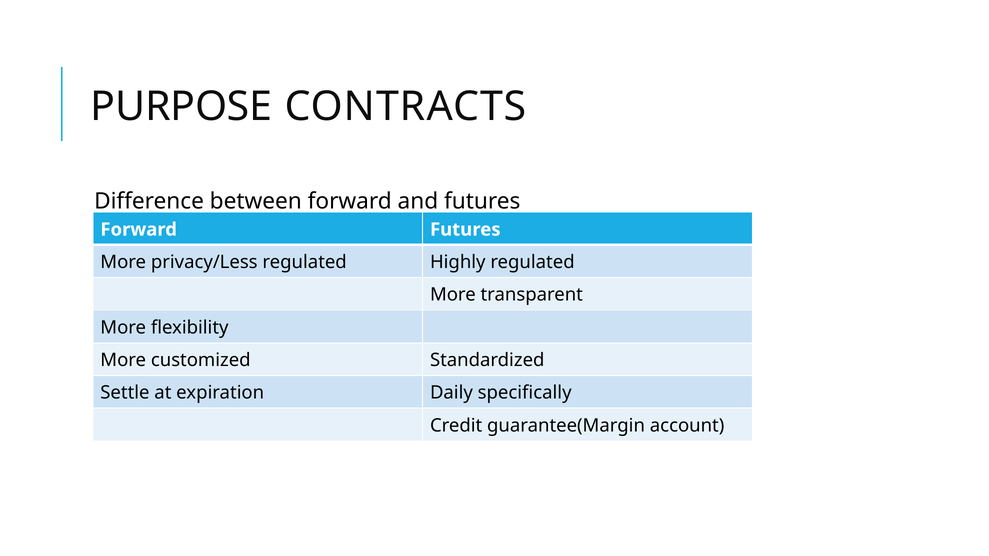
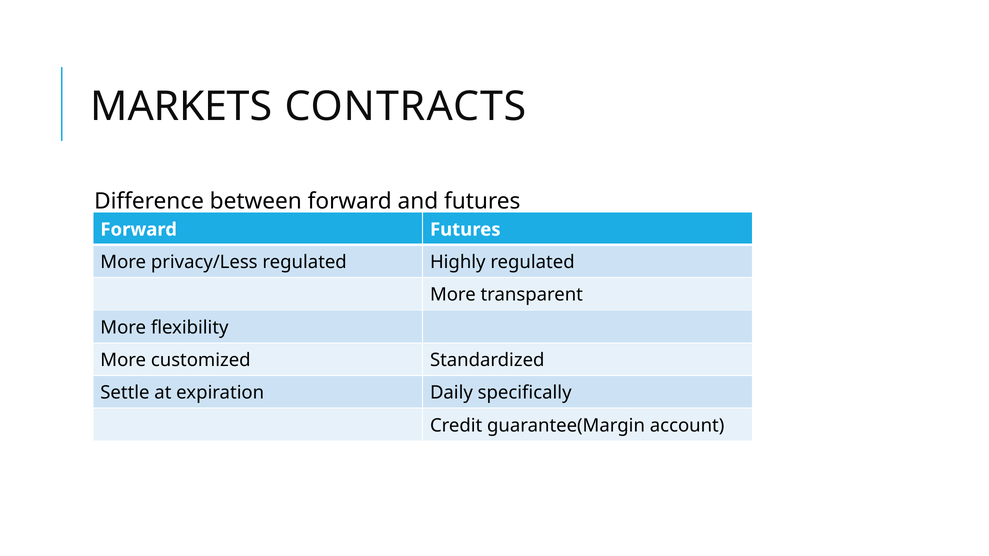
PURPOSE: PURPOSE -> MARKETS
